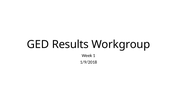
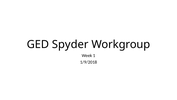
Results: Results -> Spyder
